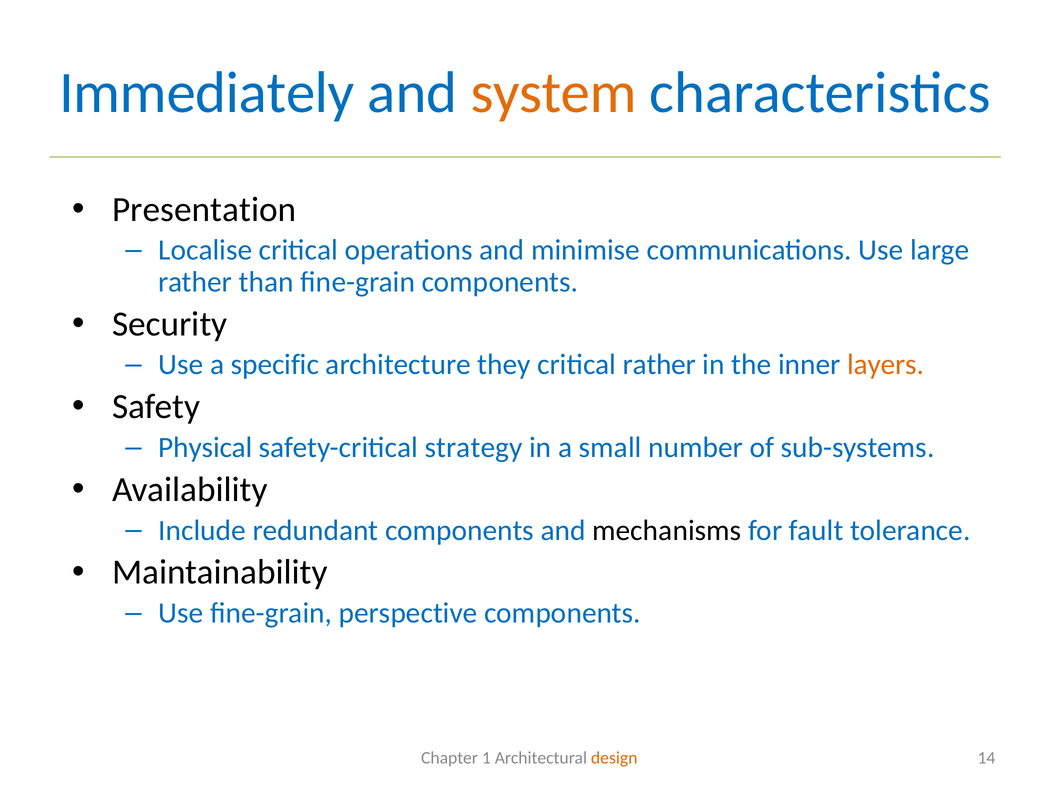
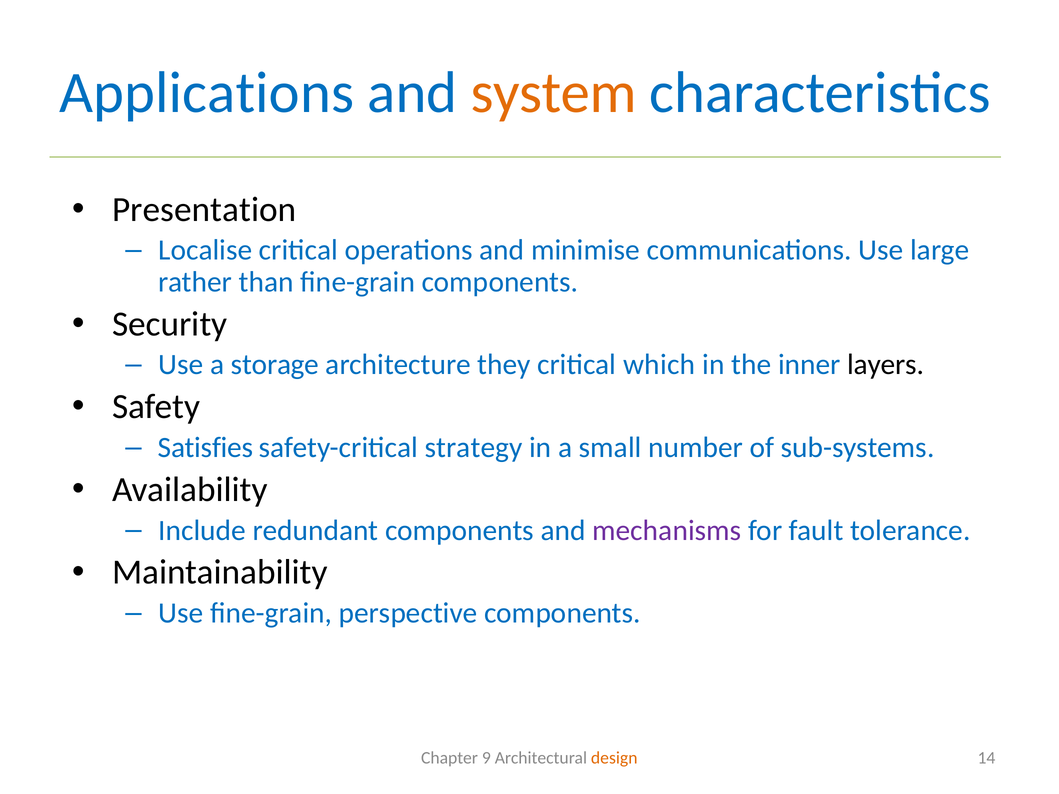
Immediately: Immediately -> Applications
specific: specific -> storage
critical rather: rather -> which
layers colour: orange -> black
Physical: Physical -> Satisfies
mechanisms colour: black -> purple
1: 1 -> 9
